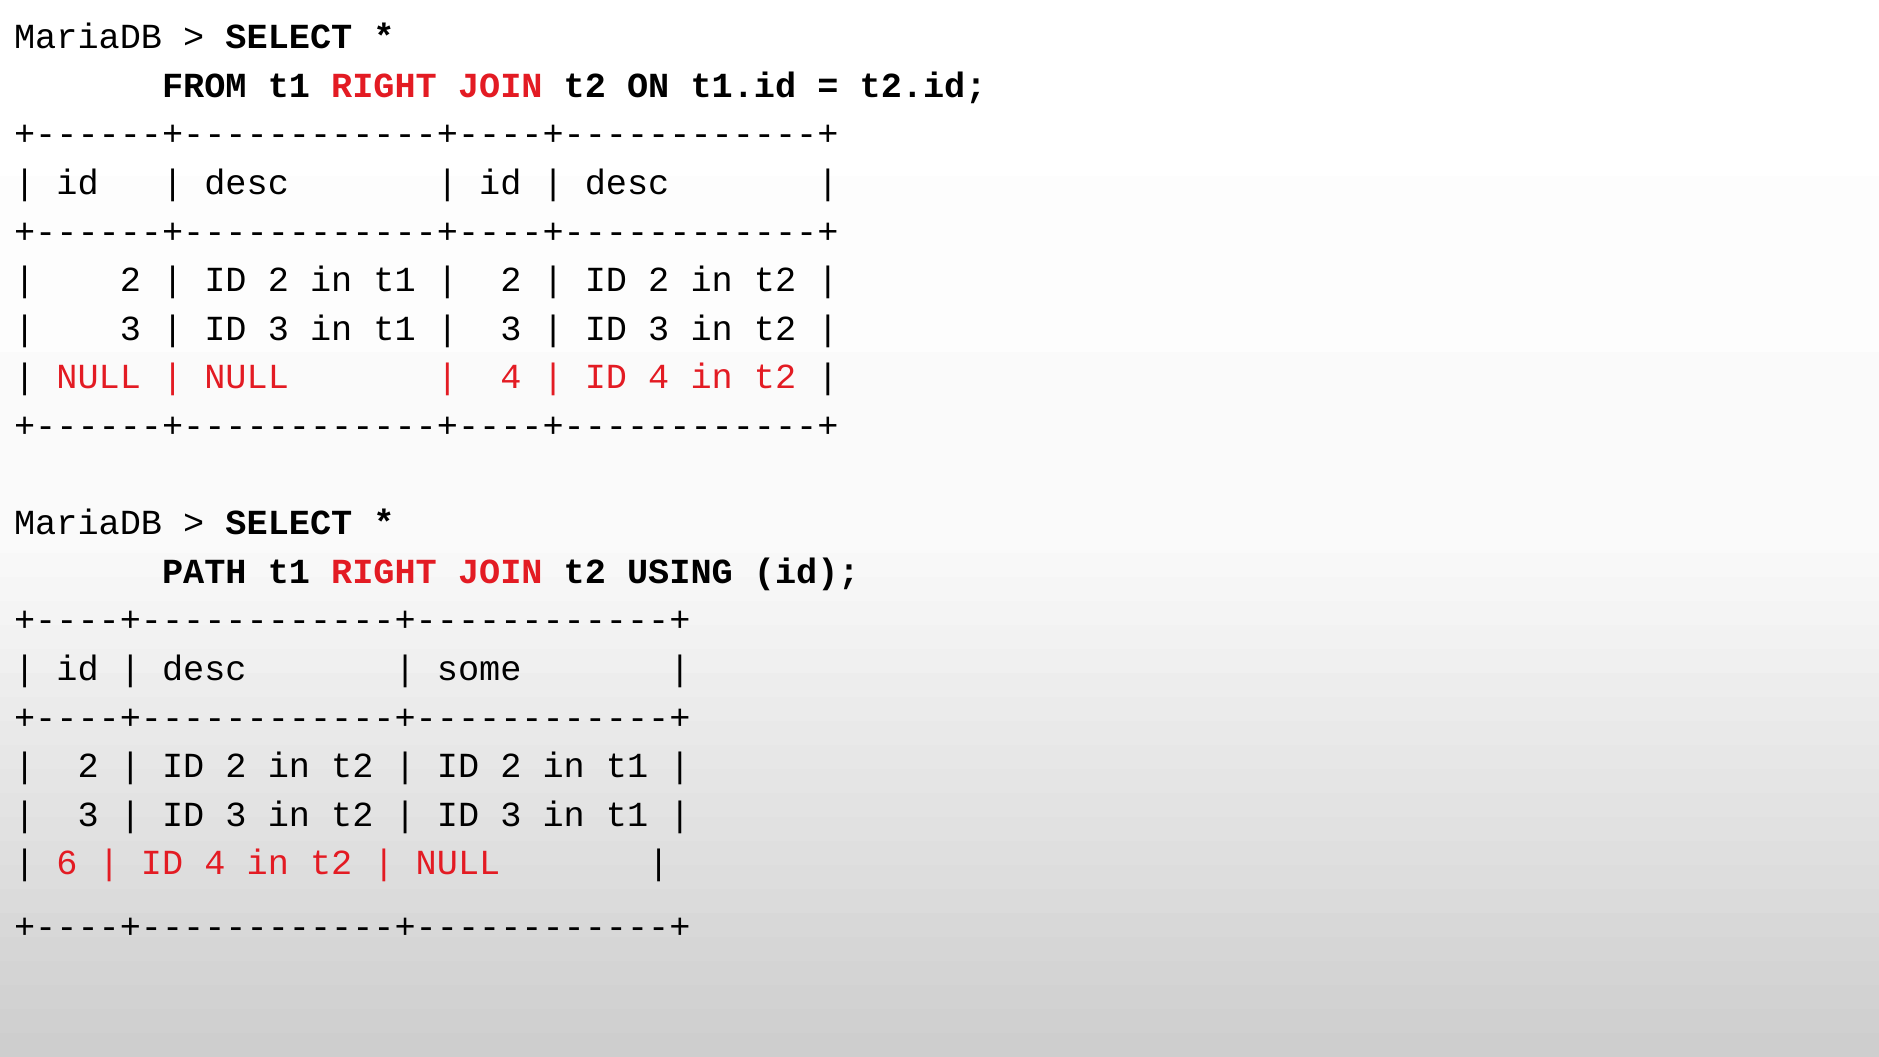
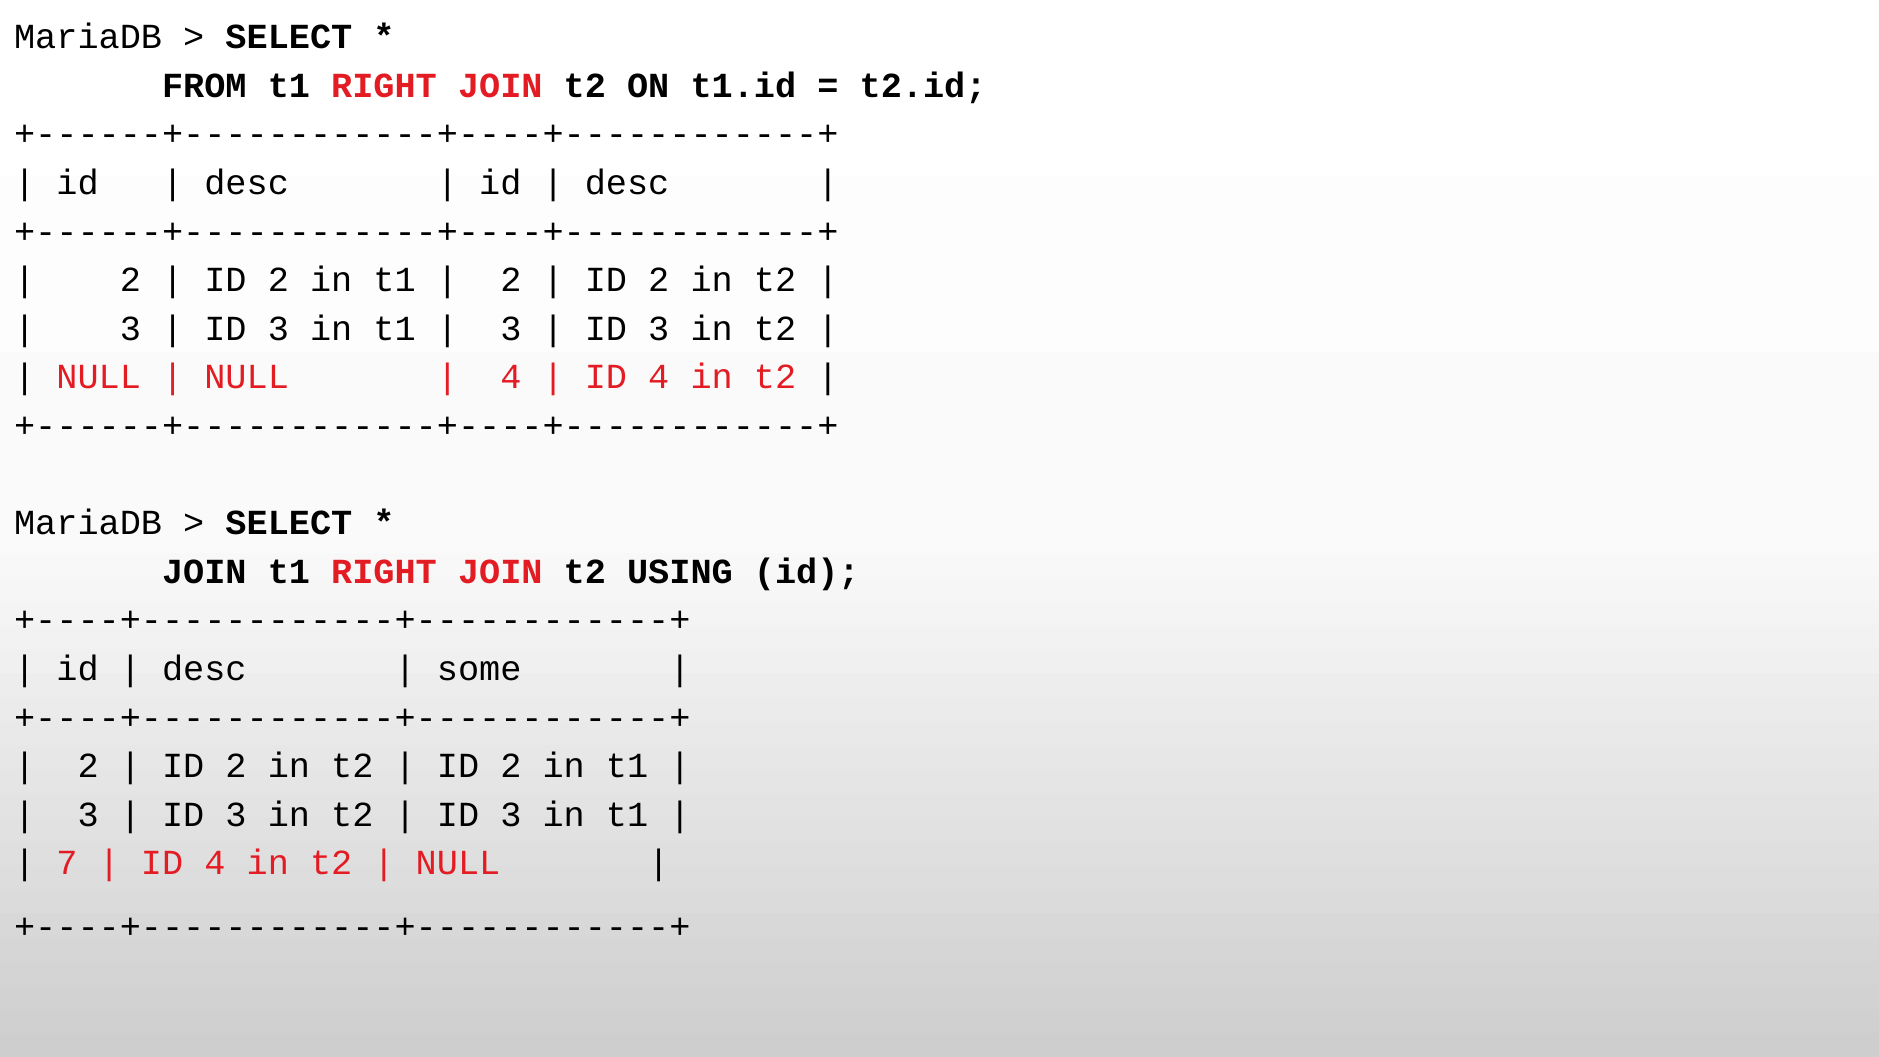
PATH at (204, 572): PATH -> JOIN
6: 6 -> 7
